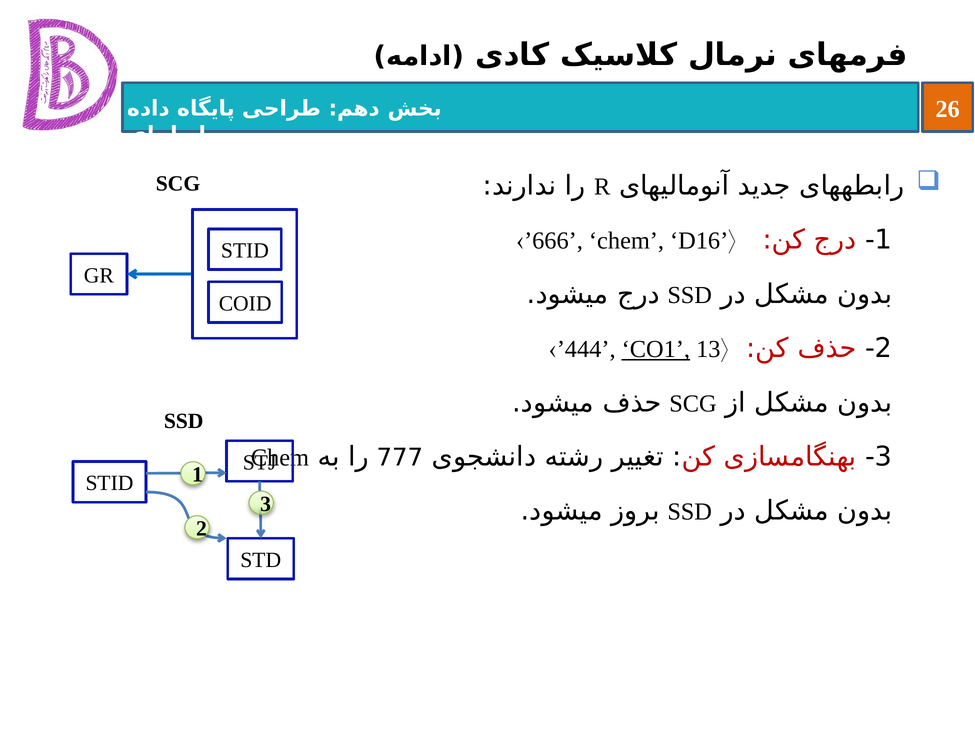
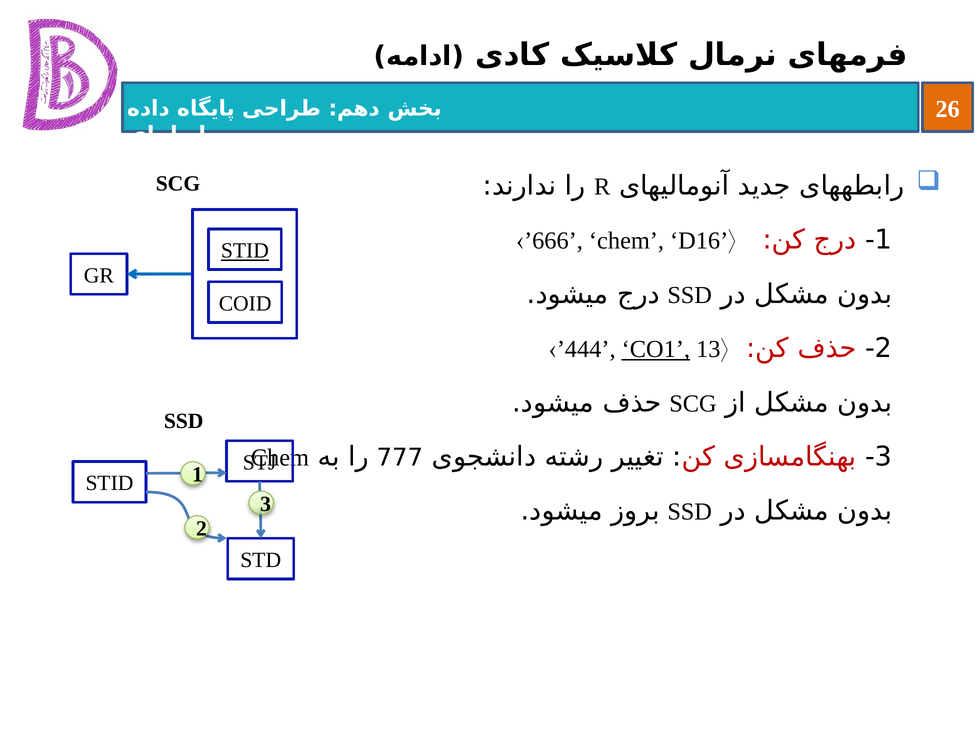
STID at (245, 251) underline: none -> present
